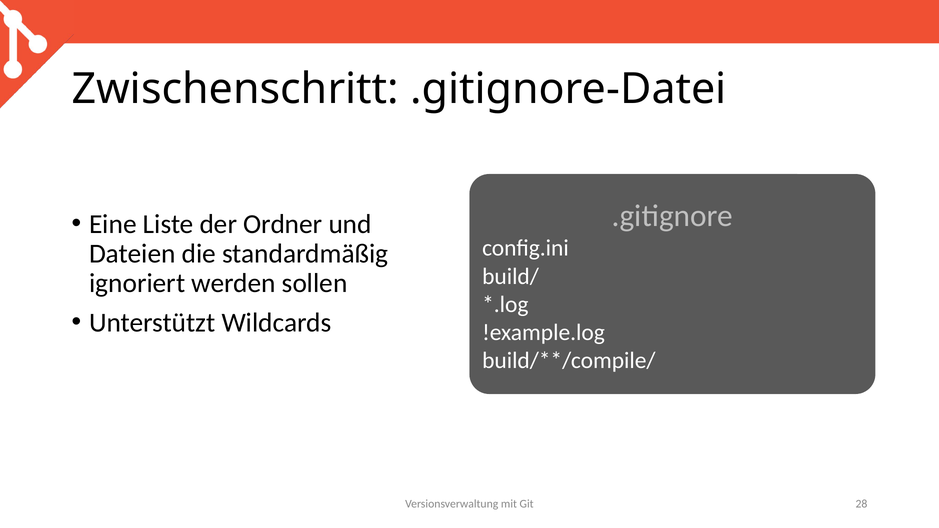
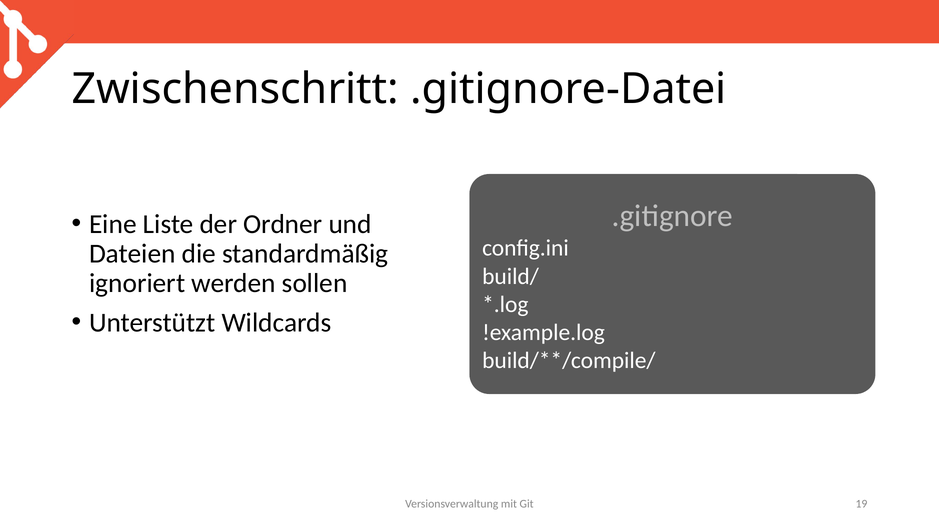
28: 28 -> 19
